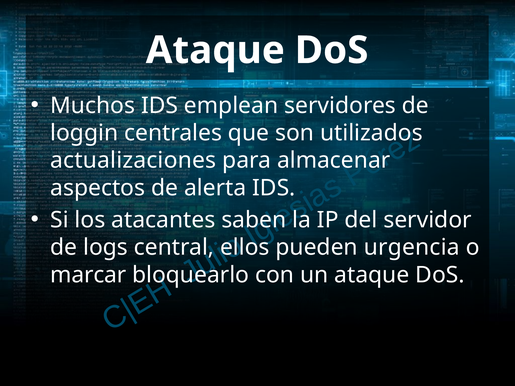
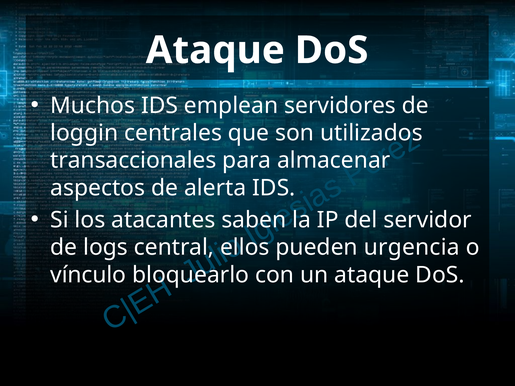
actualizaciones: actualizaciones -> transaccionales
marcar: marcar -> vínculo
